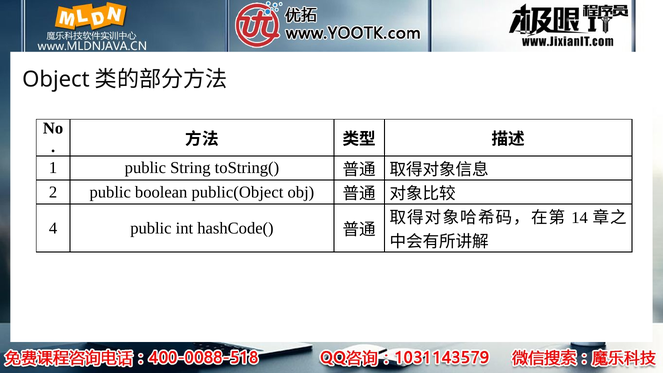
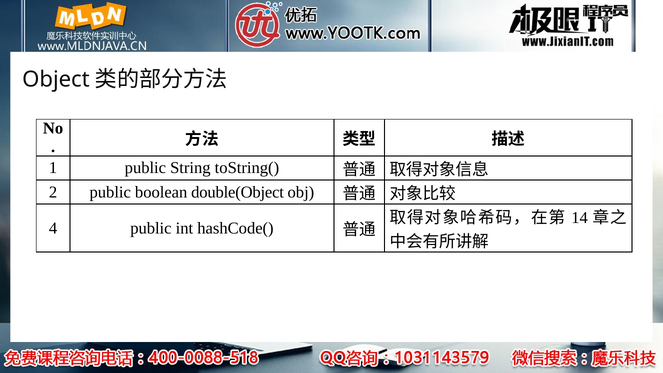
public(Object: public(Object -> double(Object
